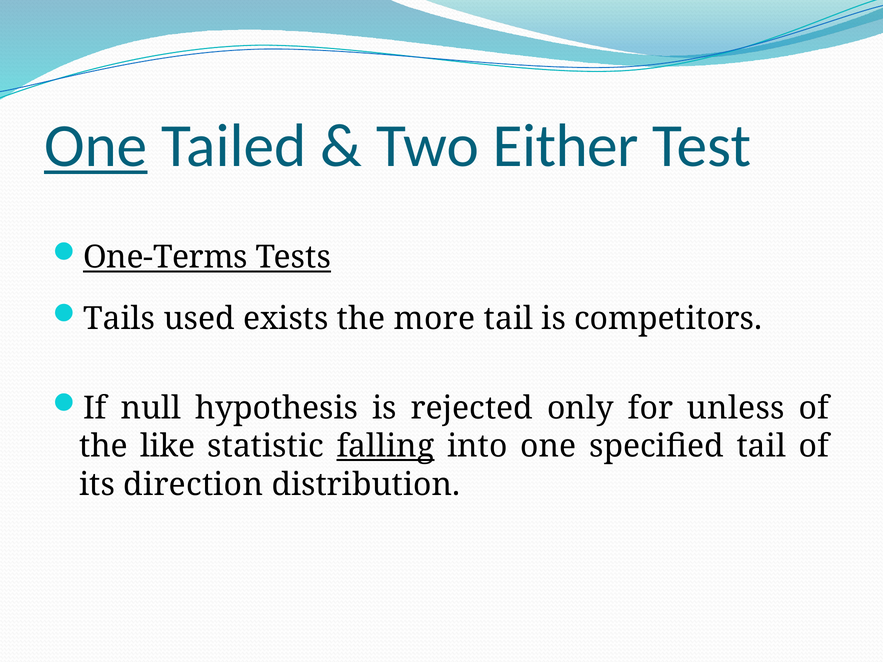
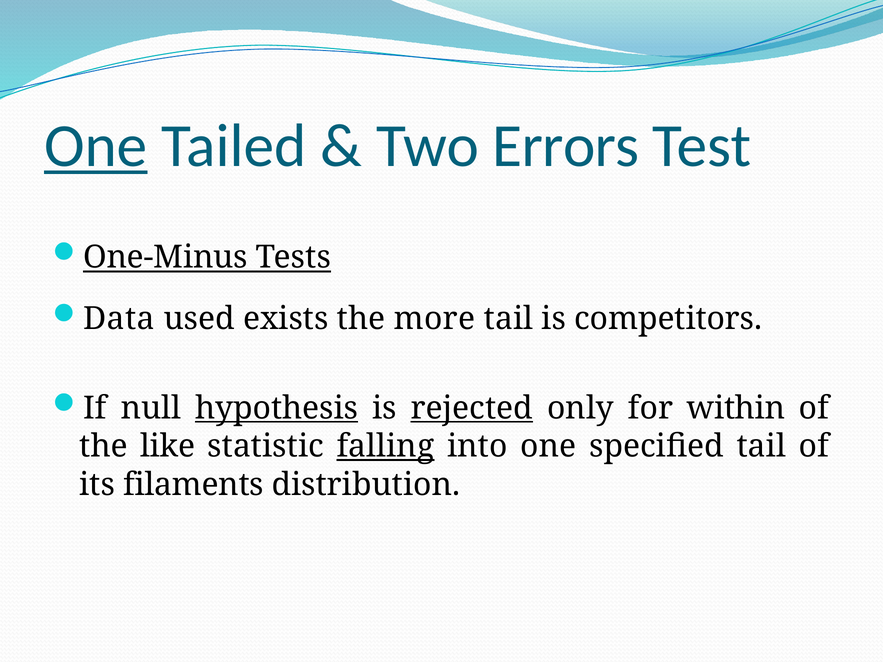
Either: Either -> Errors
One-Terms: One-Terms -> One-Minus
Tails: Tails -> Data
hypothesis underline: none -> present
rejected underline: none -> present
unless: unless -> within
direction: direction -> filaments
